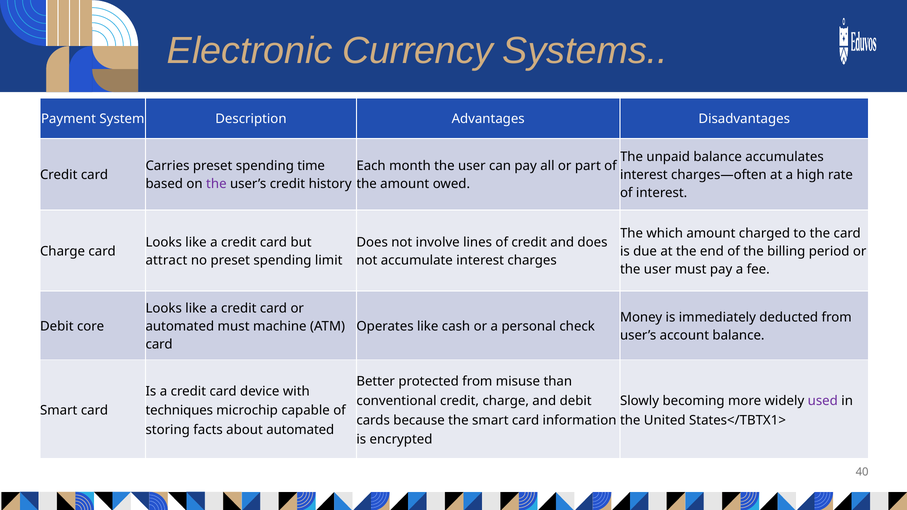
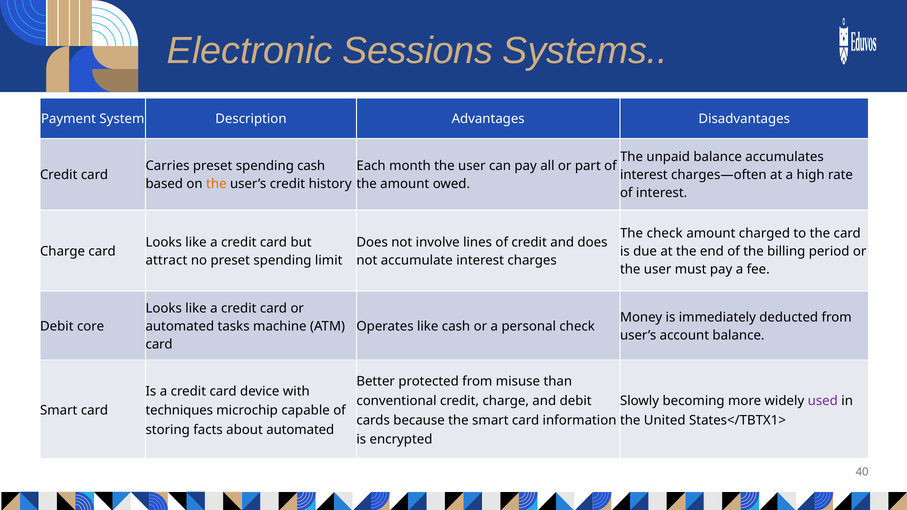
Currency: Currency -> Sessions
spending time: time -> cash
the at (216, 184) colour: purple -> orange
The which: which -> check
automated must: must -> tasks
